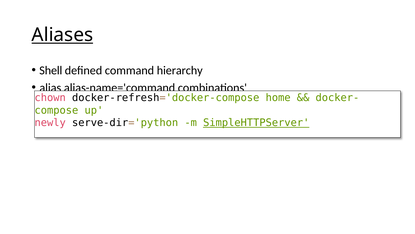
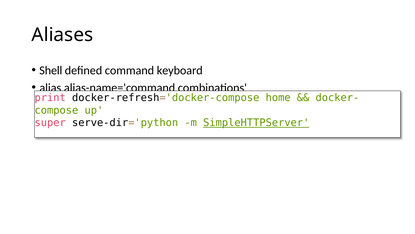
Aliases underline: present -> none
hierarchy: hierarchy -> keyboard
chown: chown -> print
newly: newly -> super
